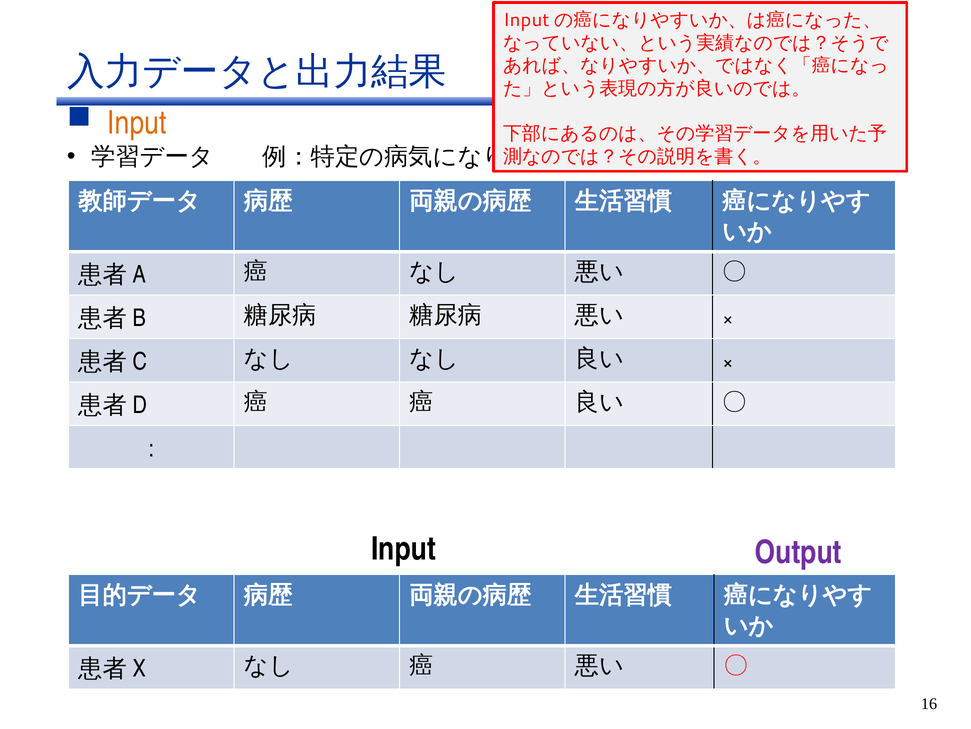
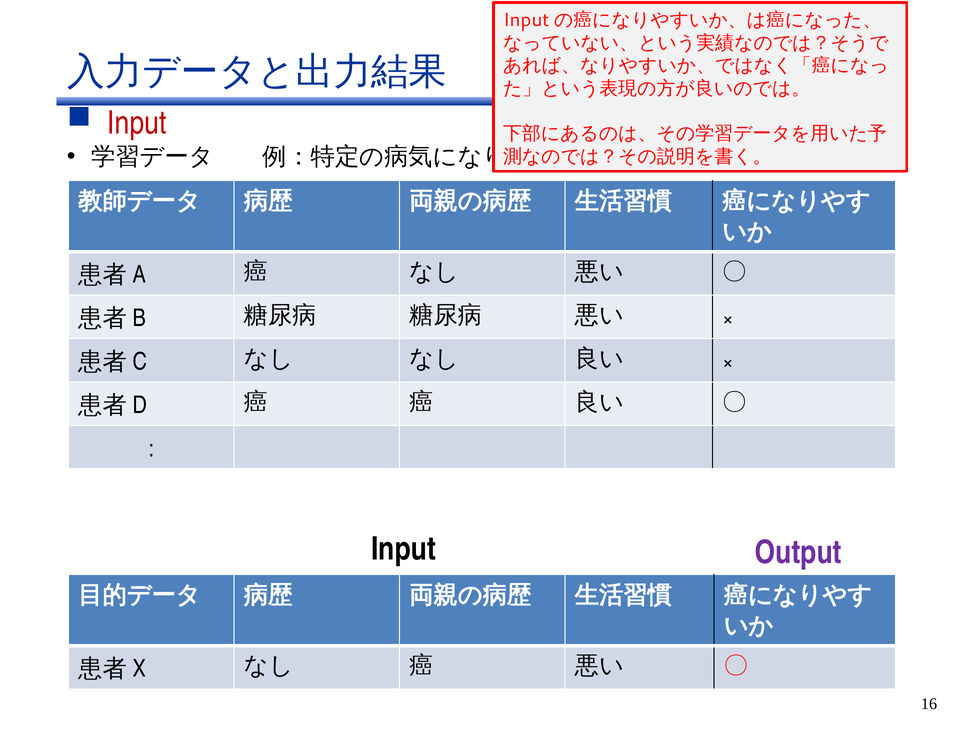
Input at (137, 123) colour: orange -> red
